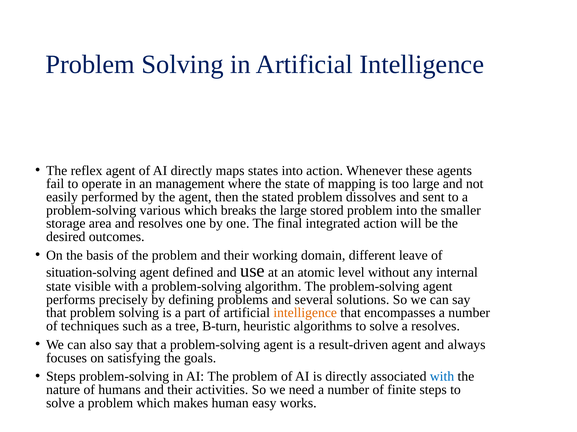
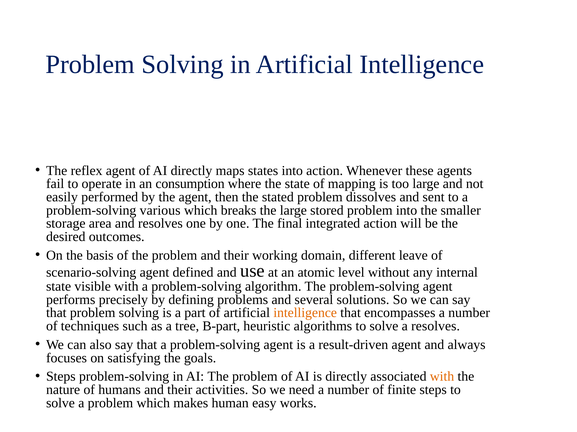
management: management -> consumption
situation-solving: situation-solving -> scenario-solving
B-turn: B-turn -> B-part
with at (442, 377) colour: blue -> orange
